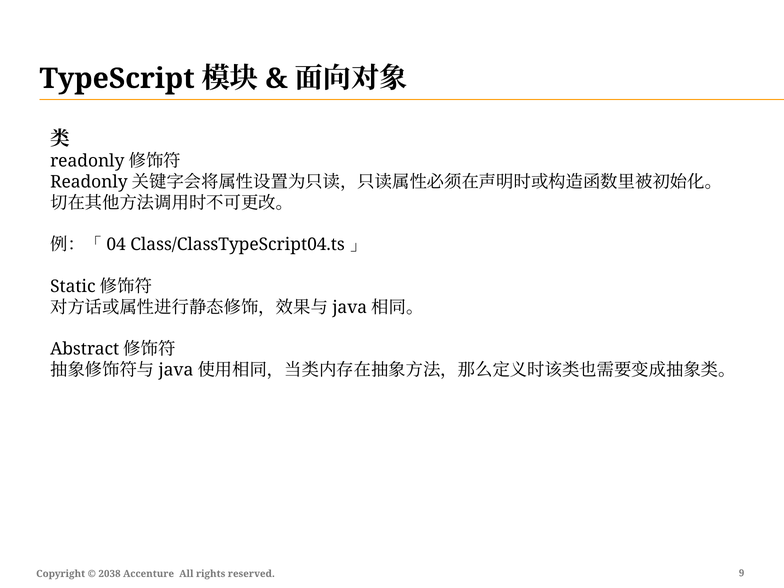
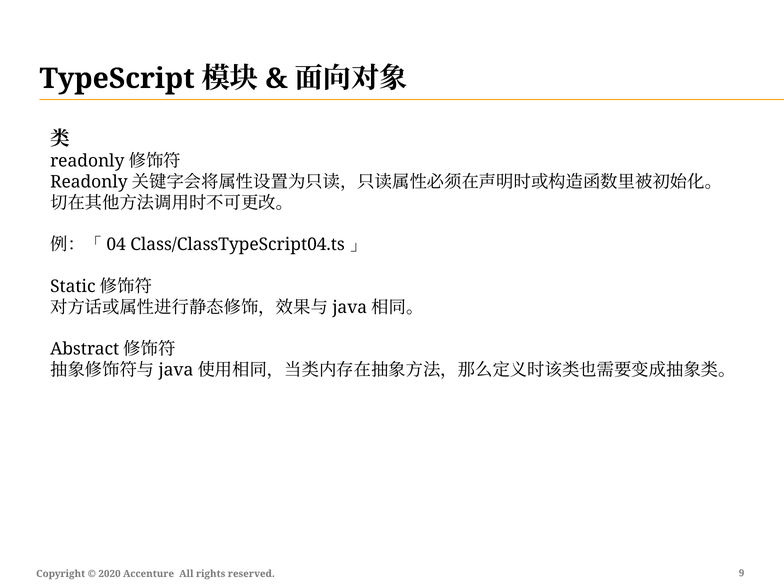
2038: 2038 -> 2020
